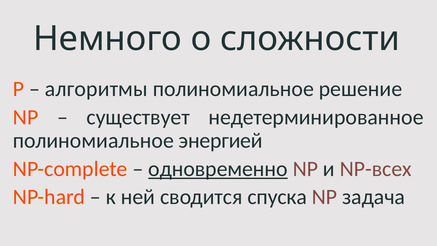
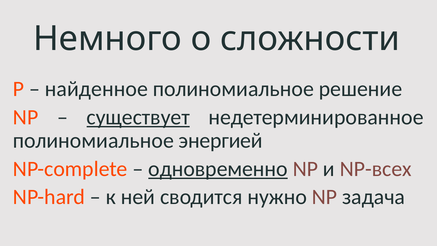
алгоритмы: алгоритмы -> найденное
существует underline: none -> present
спуска: спуска -> нужно
